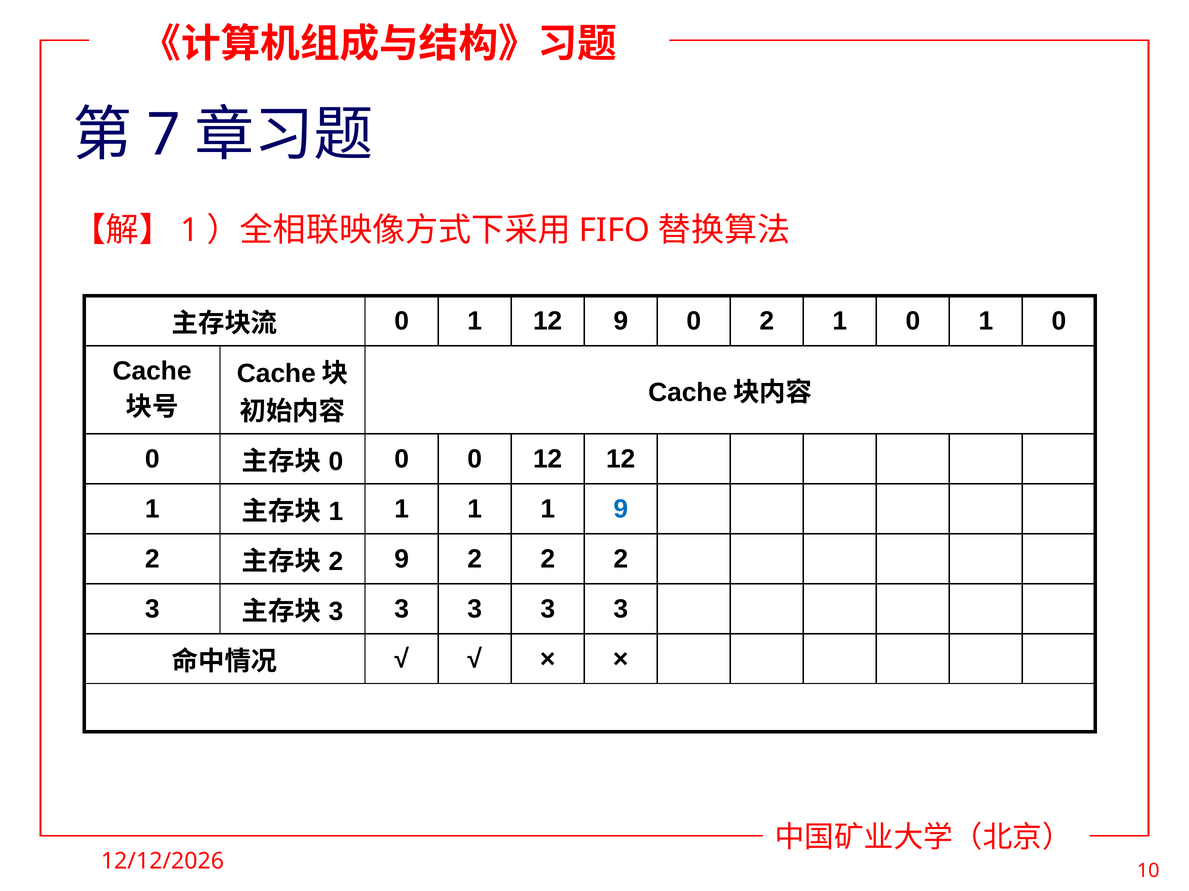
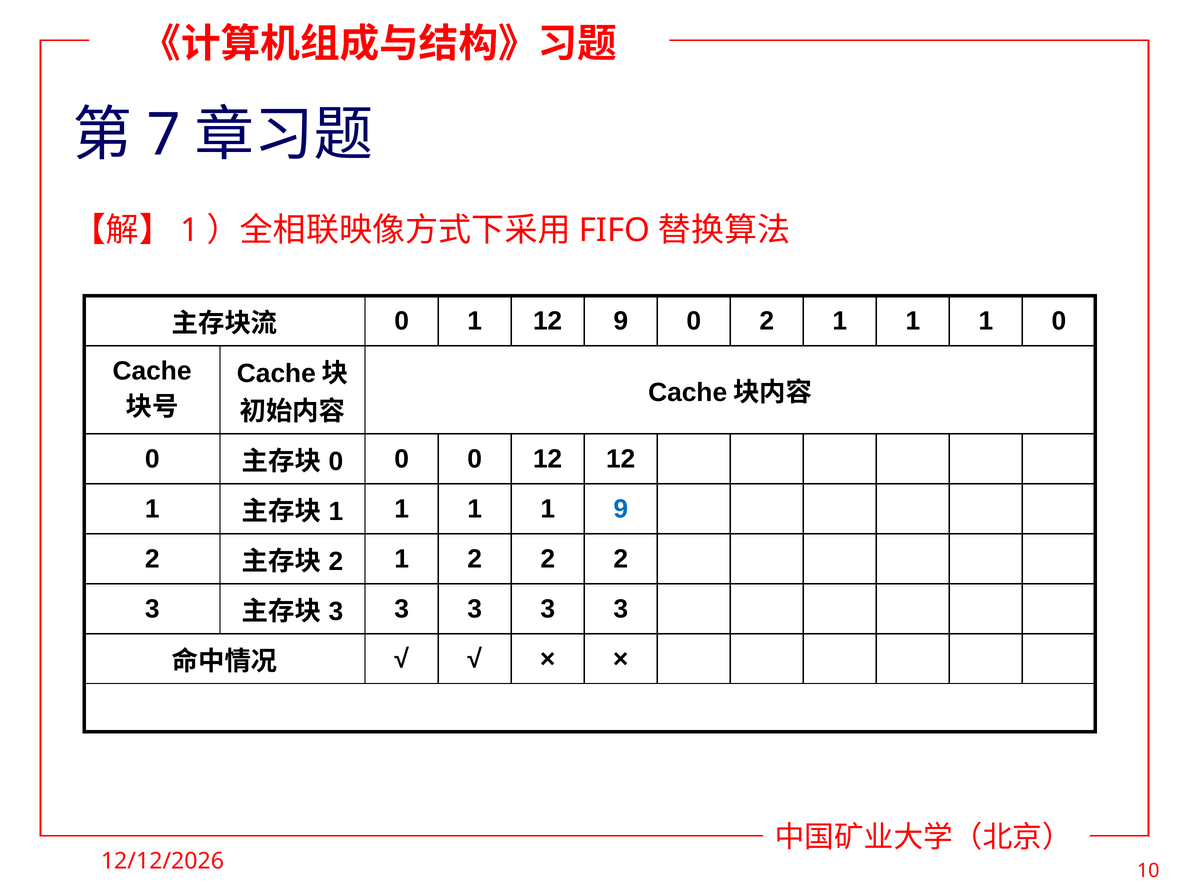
2 1 0: 0 -> 1
9 at (402, 559): 9 -> 1
